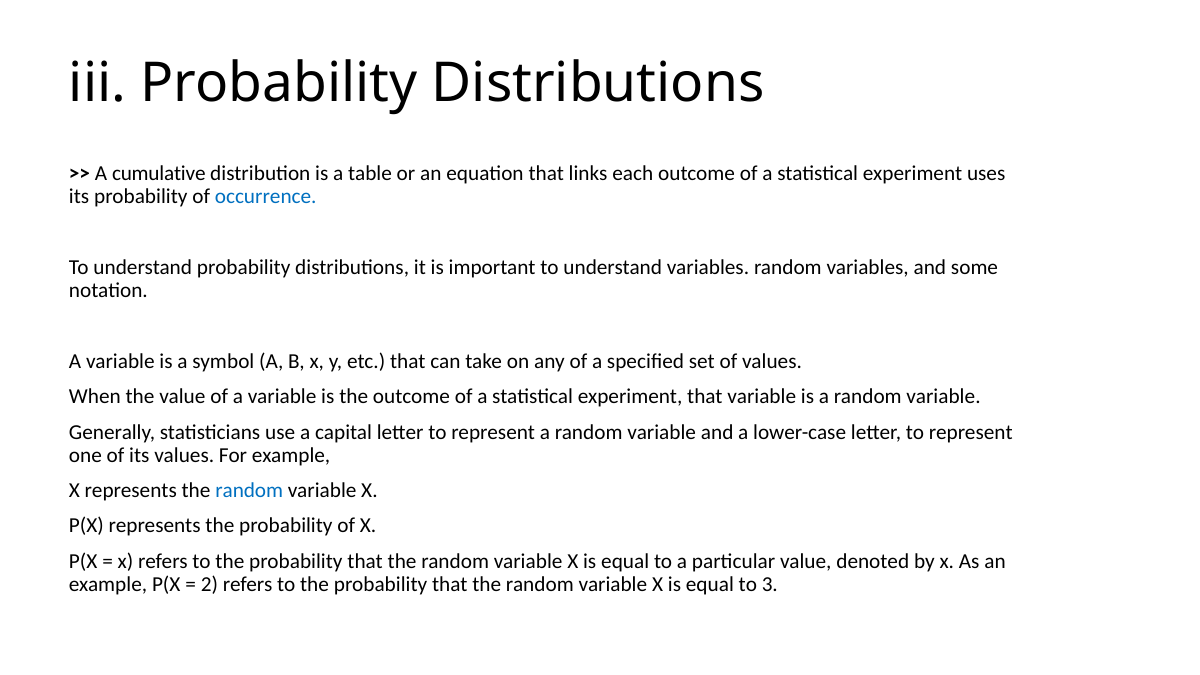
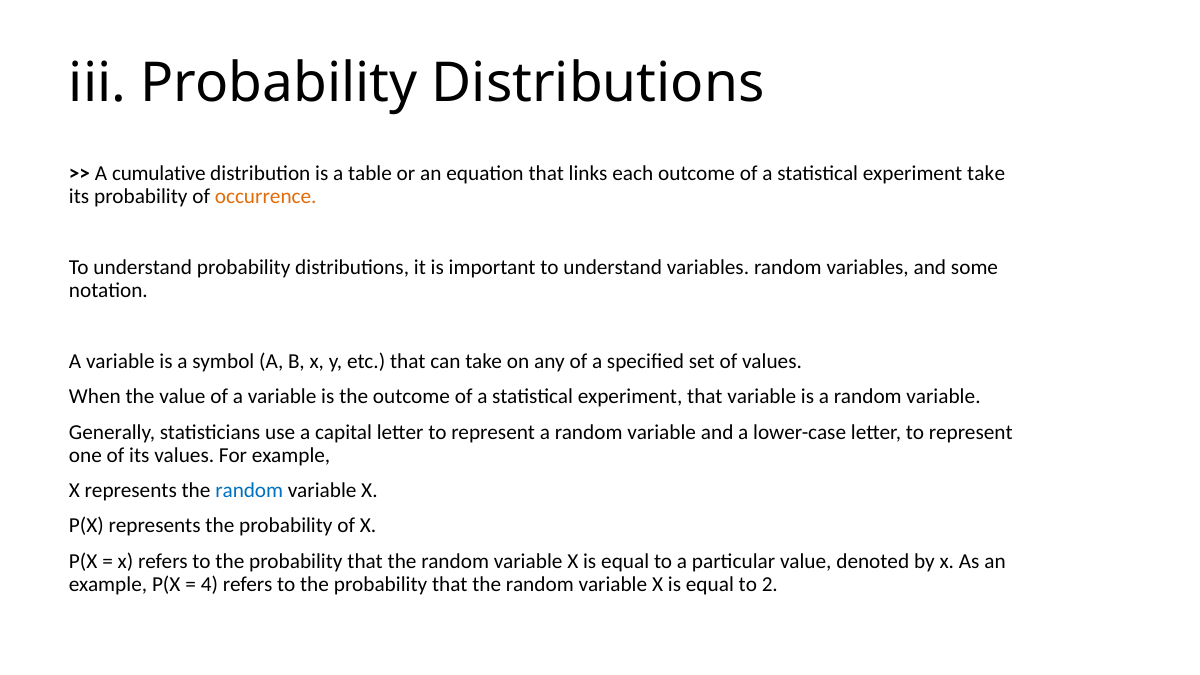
experiment uses: uses -> take
occurrence colour: blue -> orange
2: 2 -> 4
3: 3 -> 2
